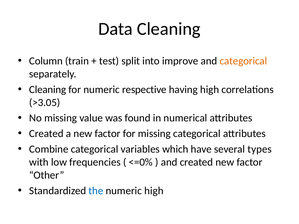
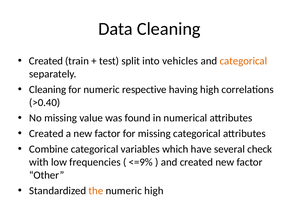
Column at (46, 61): Column -> Created
improve: improve -> vehicles
>3.05: >3.05 -> >0.40
types: types -> check
<=0%: <=0% -> <=9%
the colour: blue -> orange
